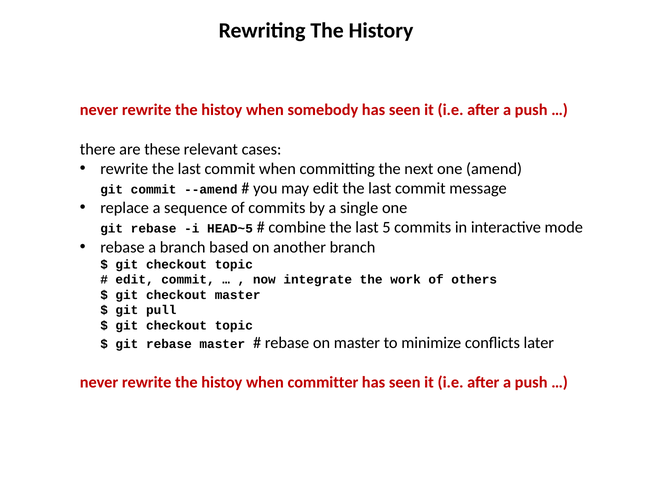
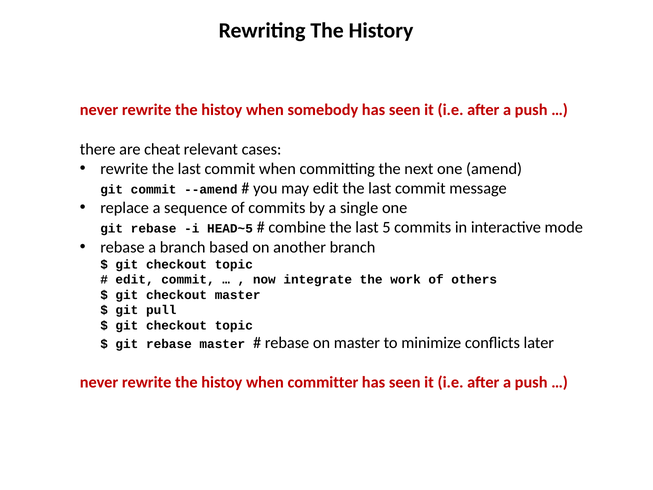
these: these -> cheat
